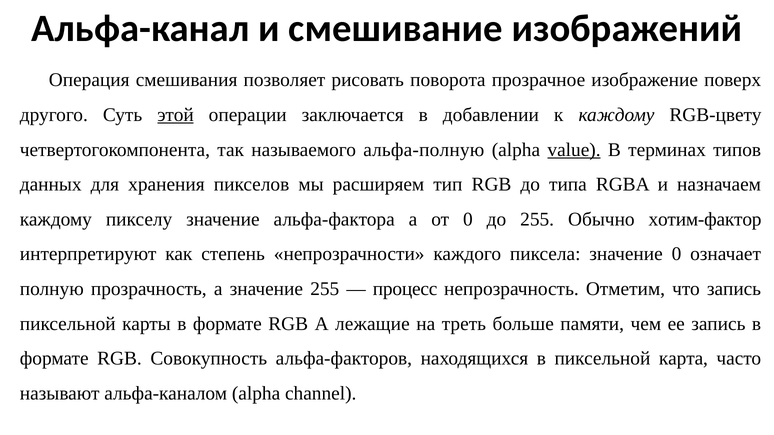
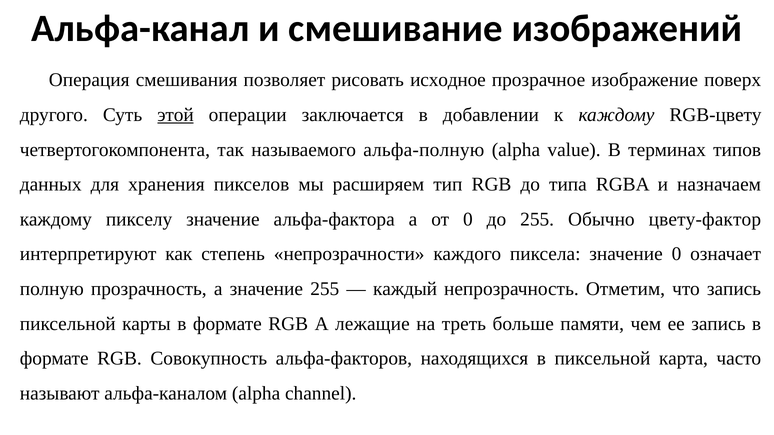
поворота: поворота -> исходное
value underline: present -> none
хотим-фактор: хотим-фактор -> цвету-фактор
процесс: процесс -> каждый
